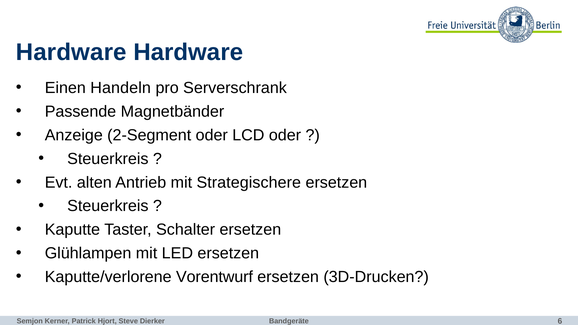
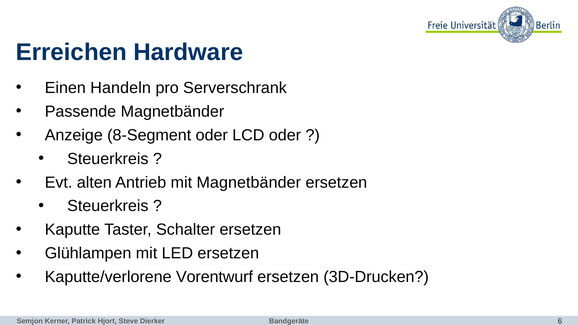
Hardware at (71, 52): Hardware -> Erreichen
2-Segment: 2-Segment -> 8-Segment
mit Strategischere: Strategischere -> Magnetbänder
